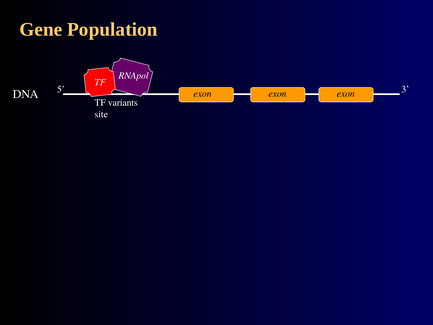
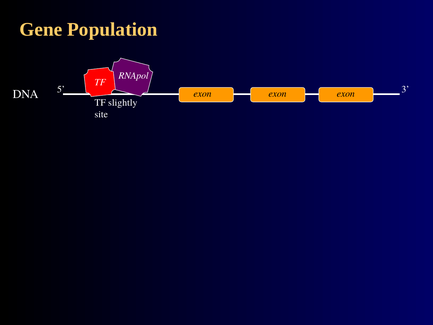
variants: variants -> slightly
